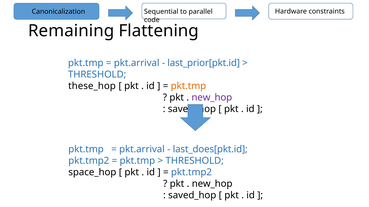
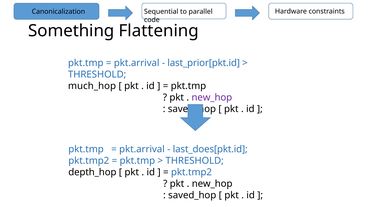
Remaining: Remaining -> Something
these_hop: these_hop -> much_hop
pkt.tmp at (188, 86) colour: orange -> black
space_hop: space_hop -> depth_hop
